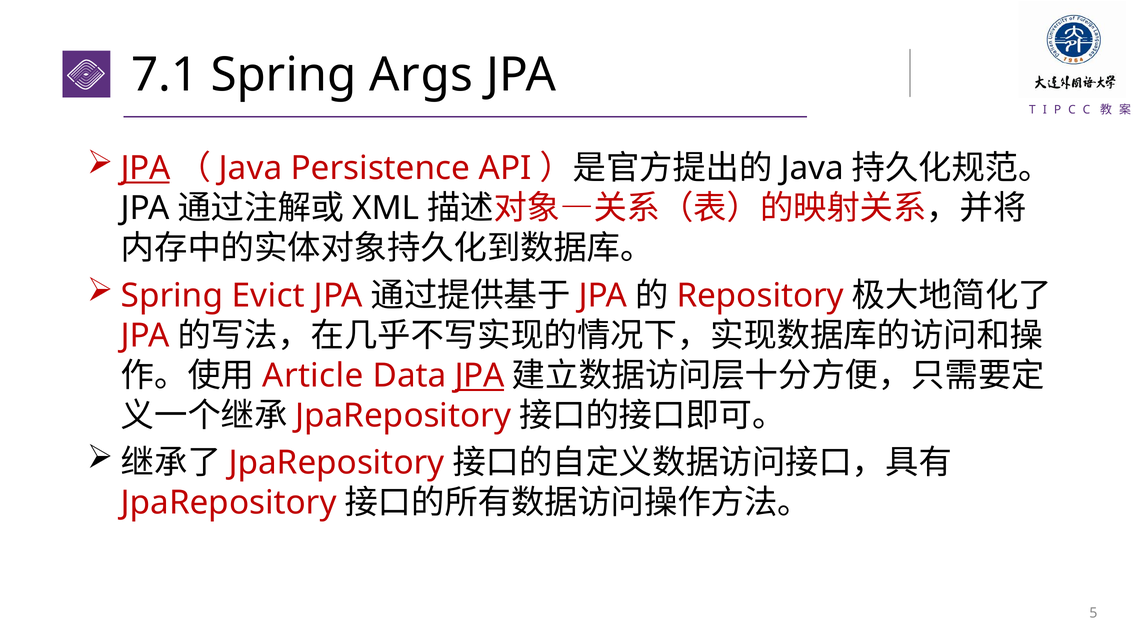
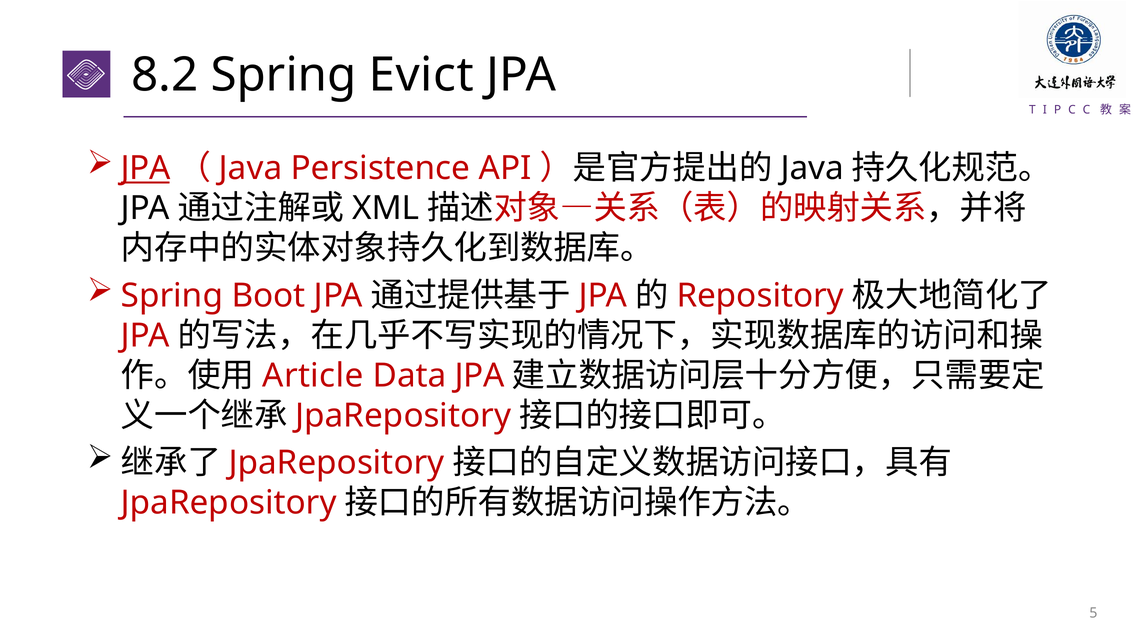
7.1: 7.1 -> 8.2
Args: Args -> Evict
Evict: Evict -> Boot
JPA at (480, 376) underline: present -> none
